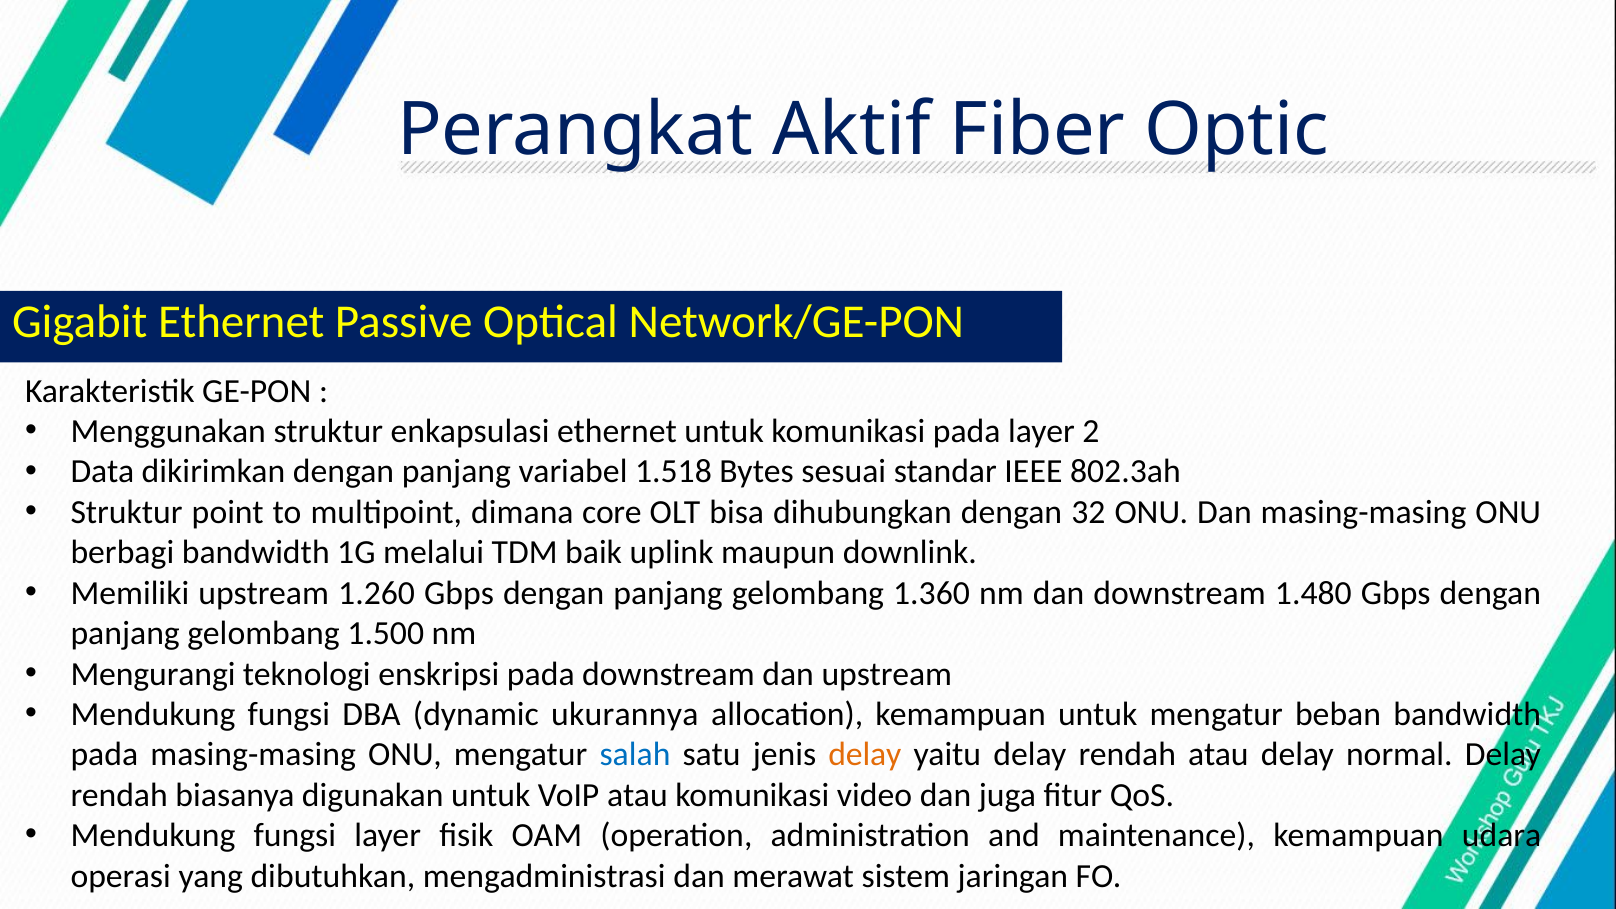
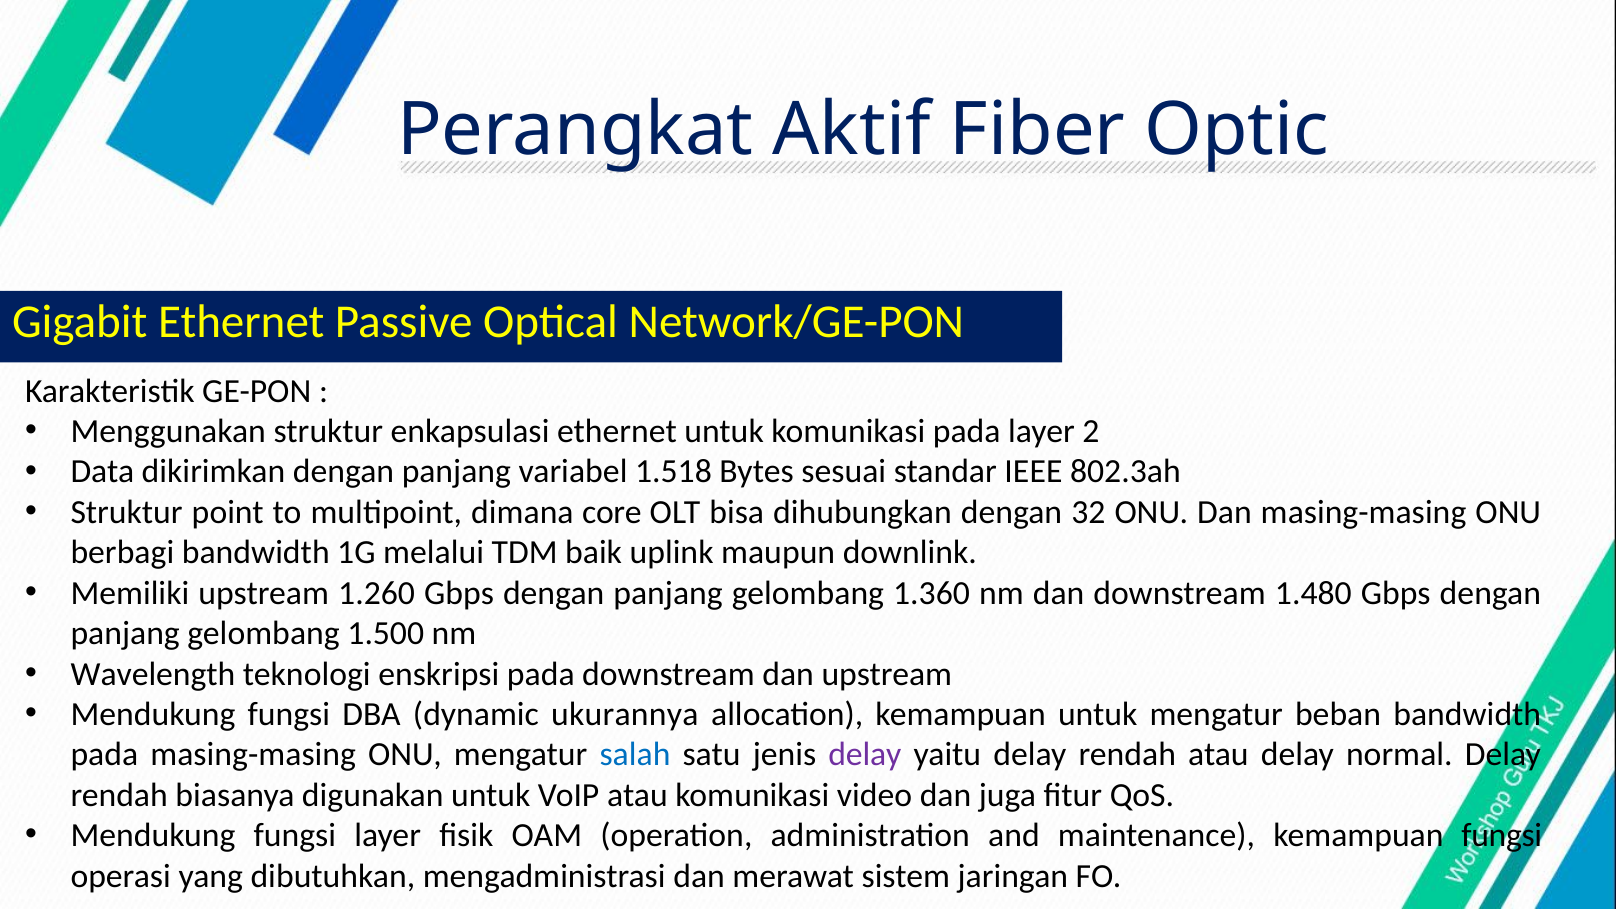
Mengurangi: Mengurangi -> Wavelength
delay at (865, 755) colour: orange -> purple
kemampuan udara: udara -> fungsi
